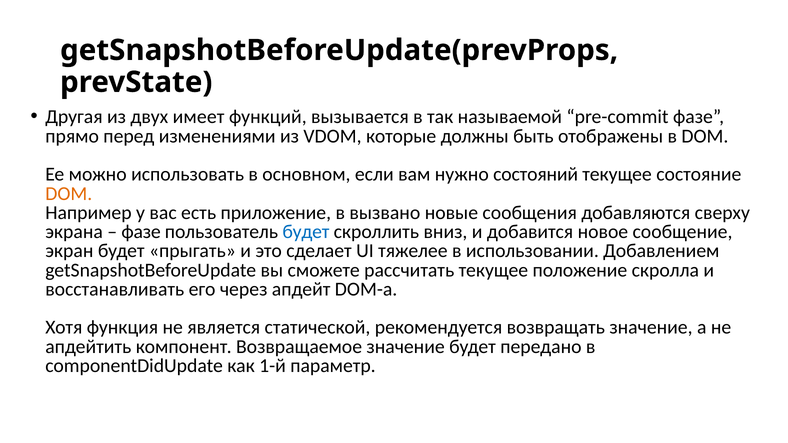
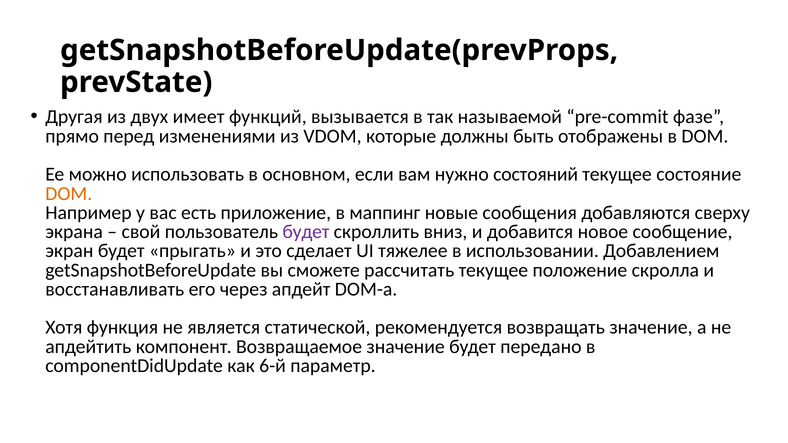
вызвано: вызвано -> маппинг
фазе at (141, 232): фазе -> свой
будет at (306, 232) colour: blue -> purple
1-й: 1-й -> 6-й
